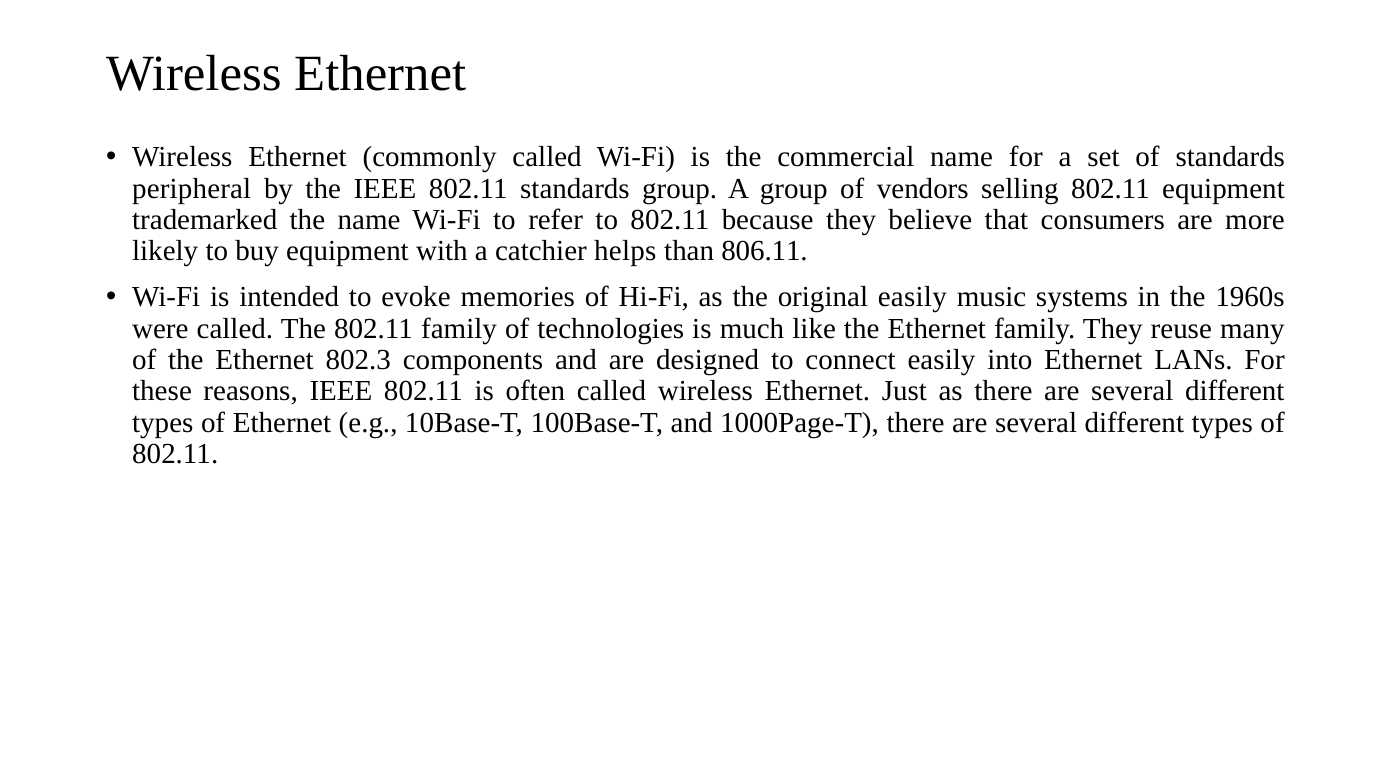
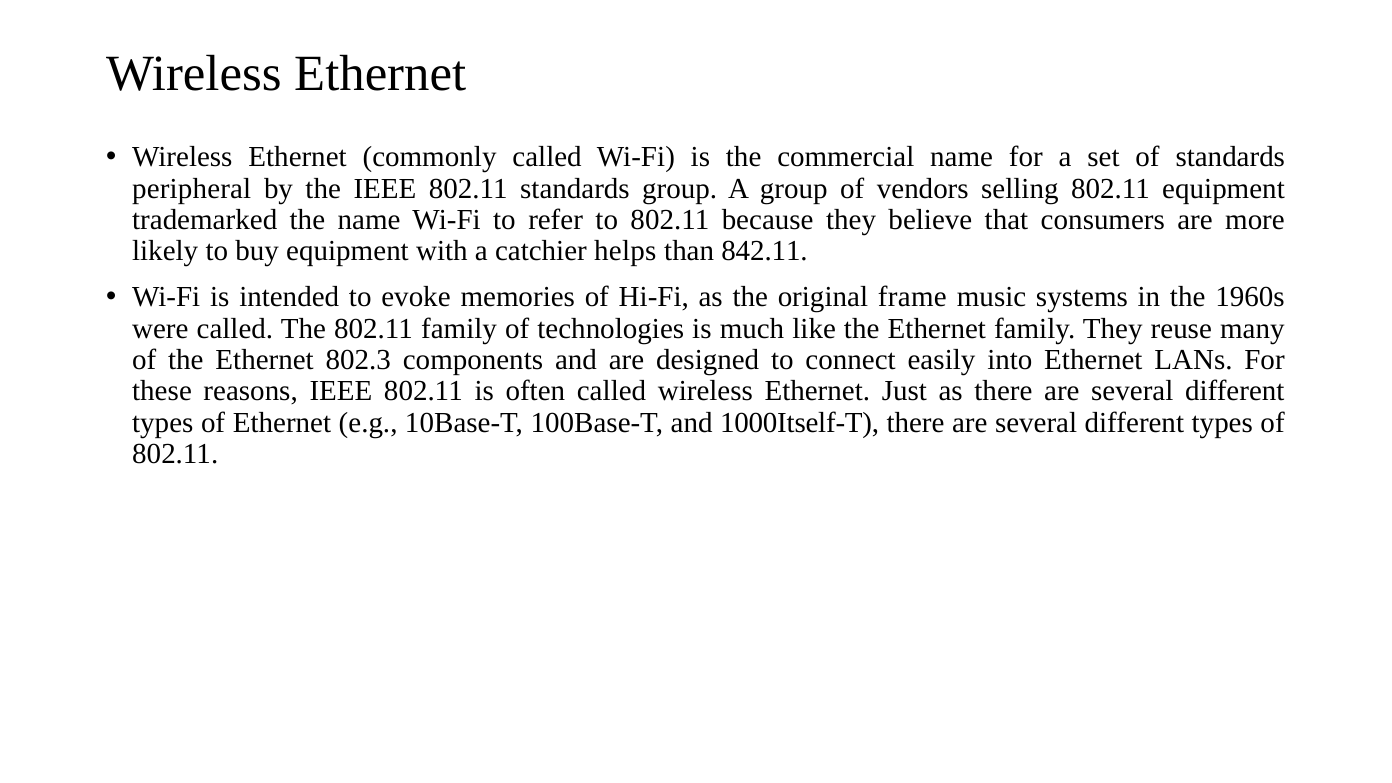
806.11: 806.11 -> 842.11
original easily: easily -> frame
1000Page-T: 1000Page-T -> 1000Itself-T
